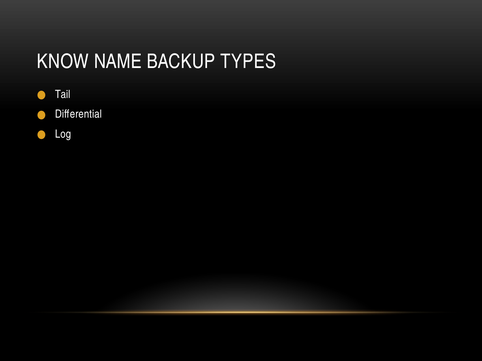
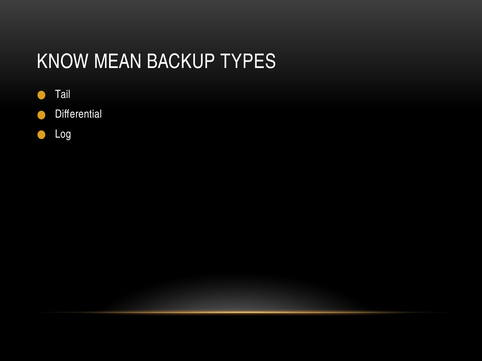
NAME: NAME -> MEAN
